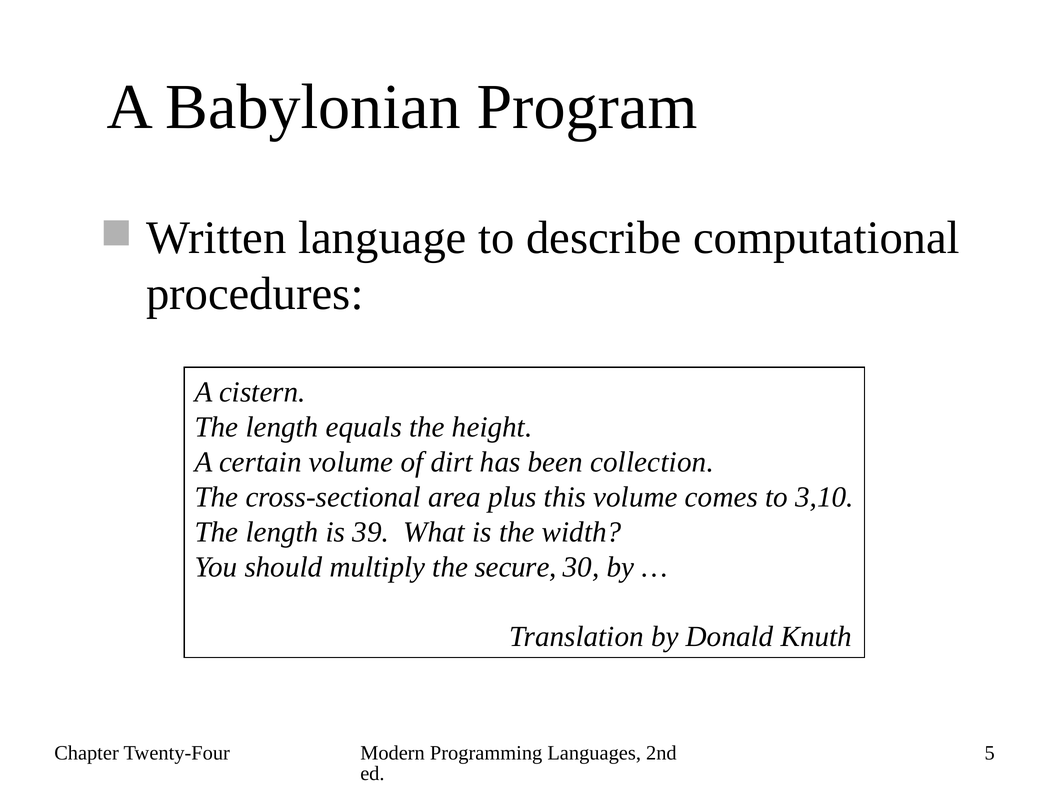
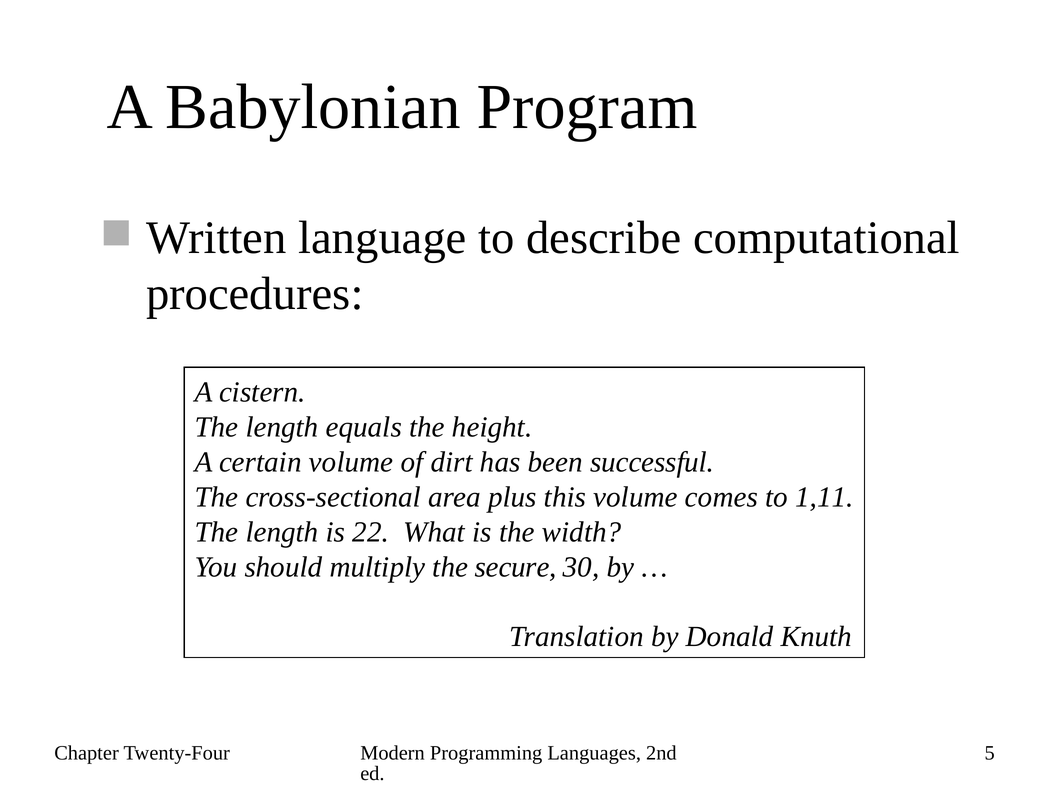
collection: collection -> successful
3,10: 3,10 -> 1,11
39: 39 -> 22
